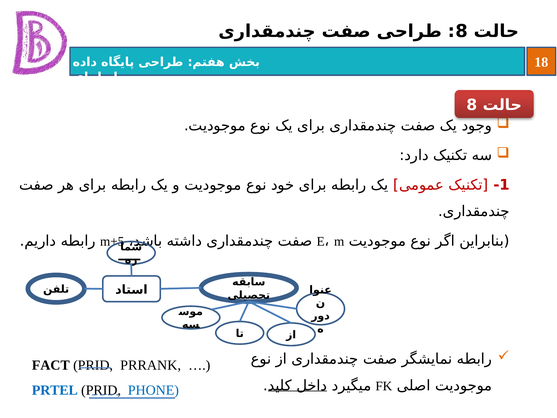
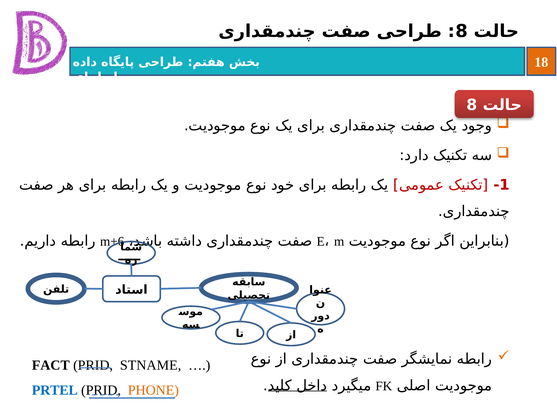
m+5: m+5 -> m+6
PRRANK: PRRANK -> STNAME
PHONE colour: blue -> orange
